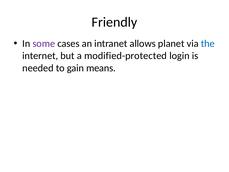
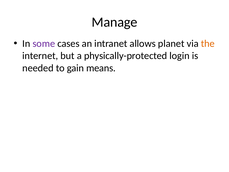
Friendly: Friendly -> Manage
the colour: blue -> orange
modified-protected: modified-protected -> physically-protected
